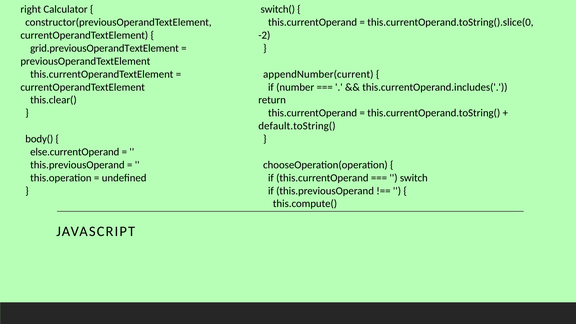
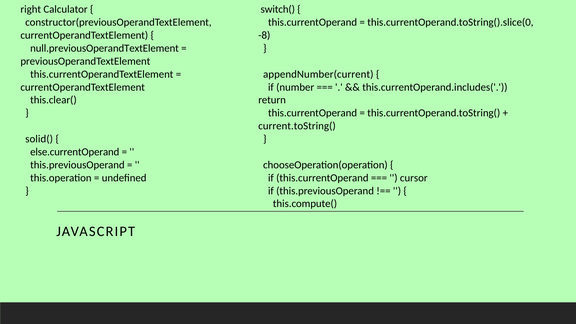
-2: -2 -> -8
grid.previousOperandTextElement: grid.previousOperandTextElement -> null.previousOperandTextElement
default.toString(: default.toString( -> current.toString(
body(: body( -> solid(
switch: switch -> cursor
